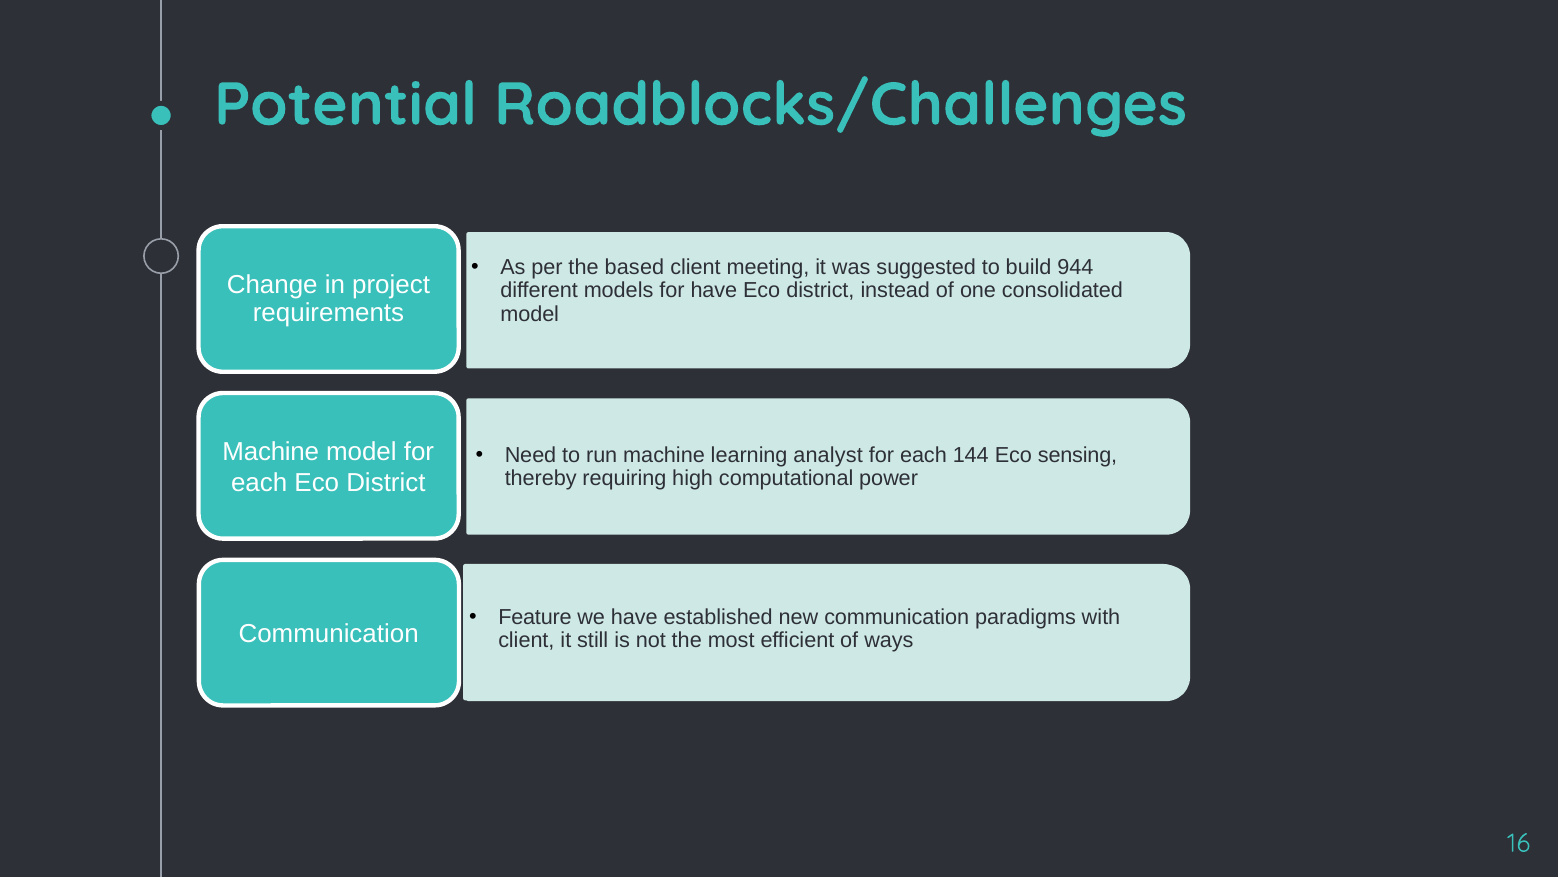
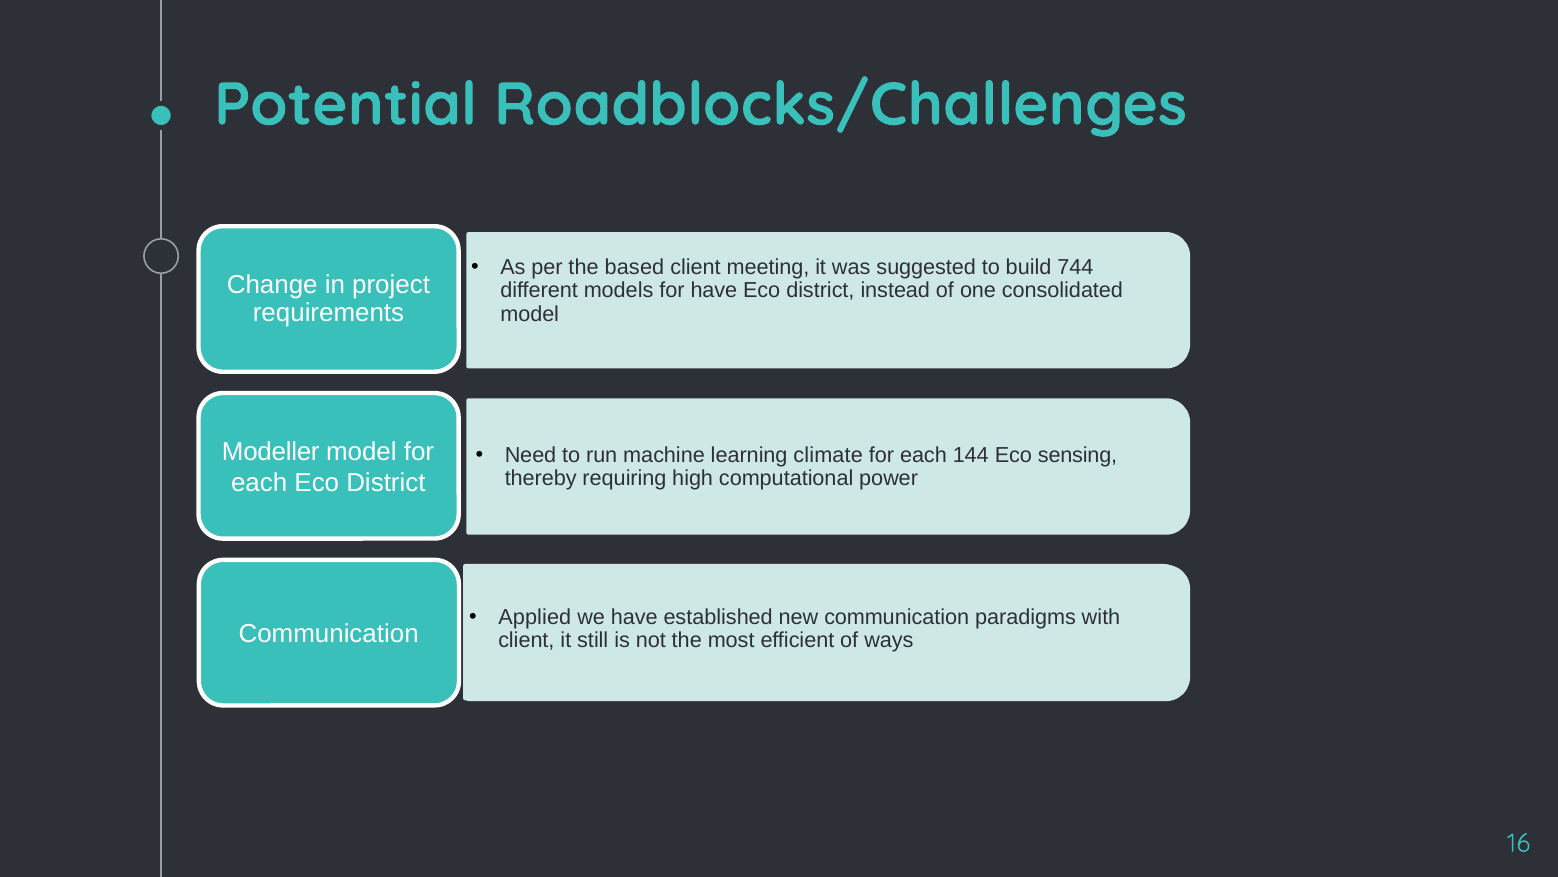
944: 944 -> 744
Machine at (271, 452): Machine -> Modeller
analyst: analyst -> climate
Feature: Feature -> Applied
